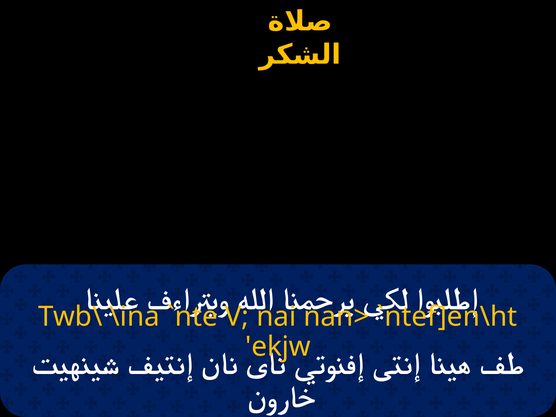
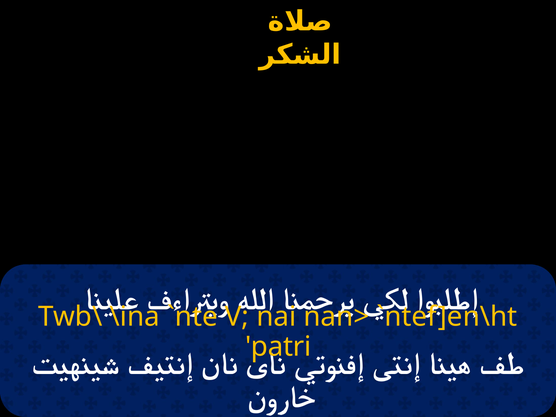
ekjw: ekjw -> patri
